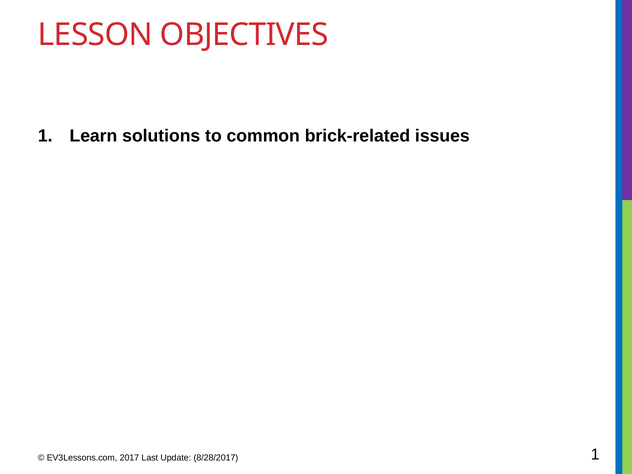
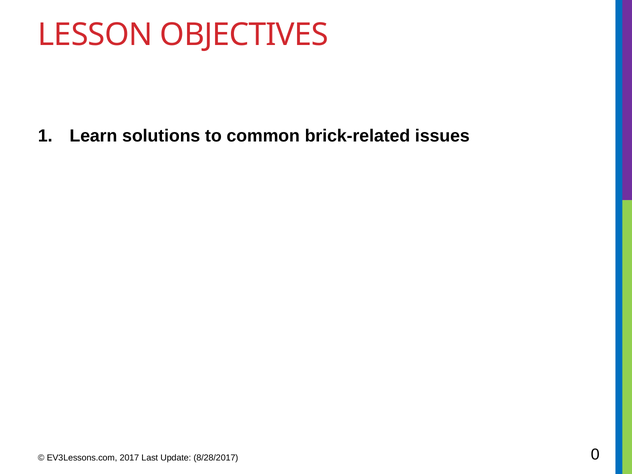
8/28/2017 1: 1 -> 0
